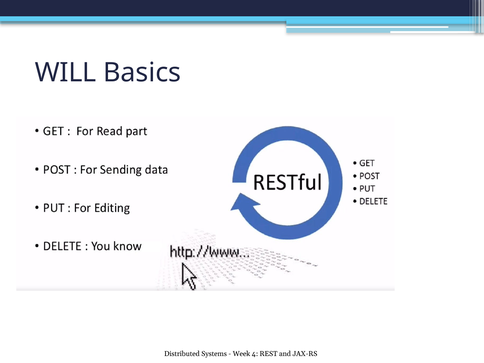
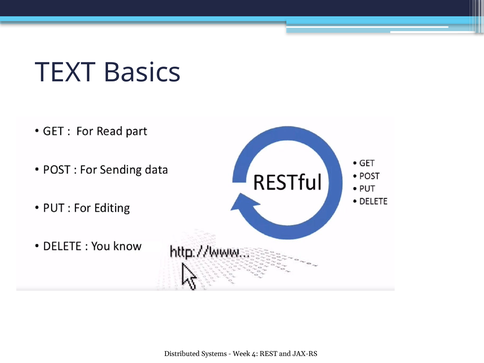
WILL: WILL -> TEXT
